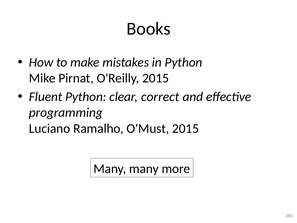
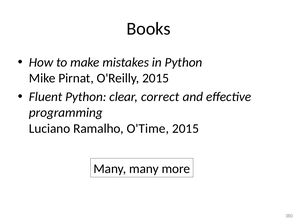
O'Must: O'Must -> O'Time
